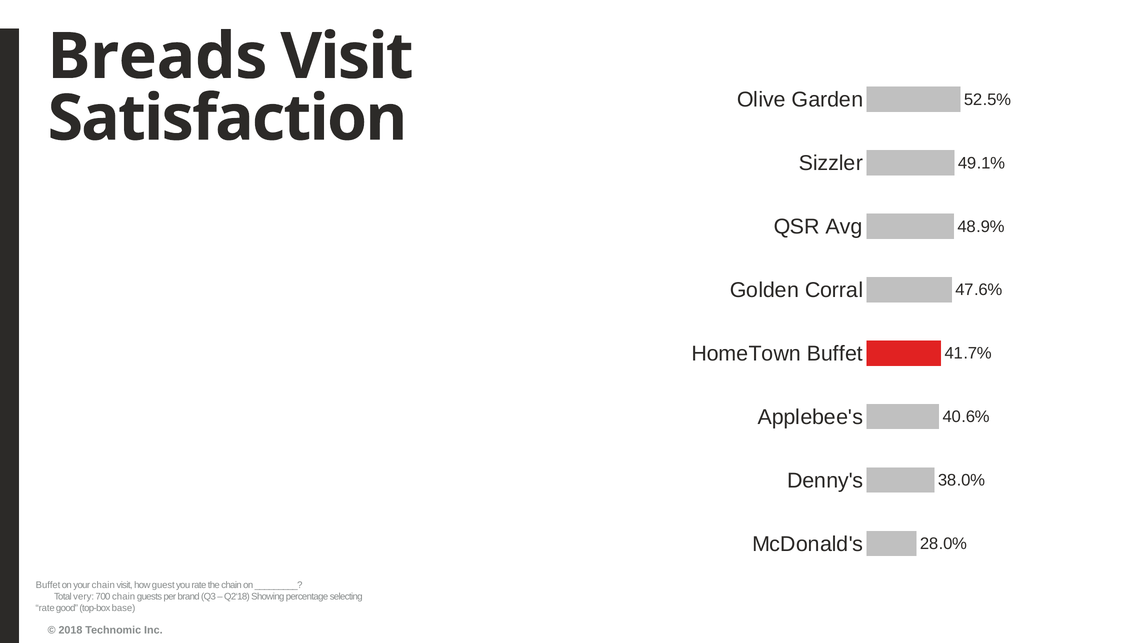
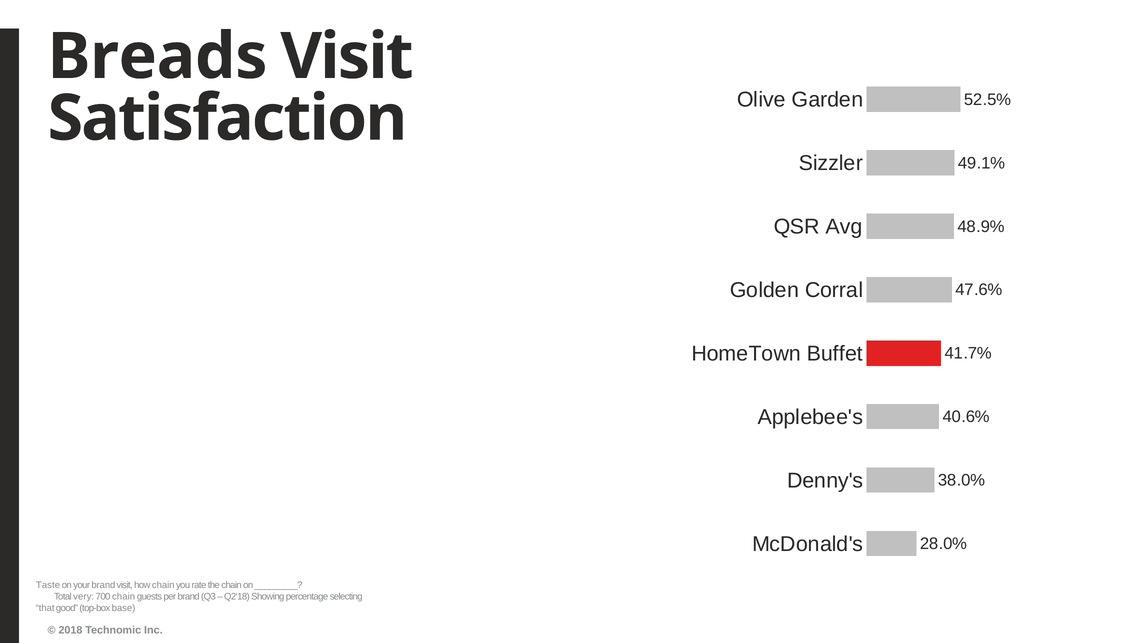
Buffet at (48, 586): Buffet -> Taste
your chain: chain -> brand
how guest: guest -> chain
rate at (45, 608): rate -> that
